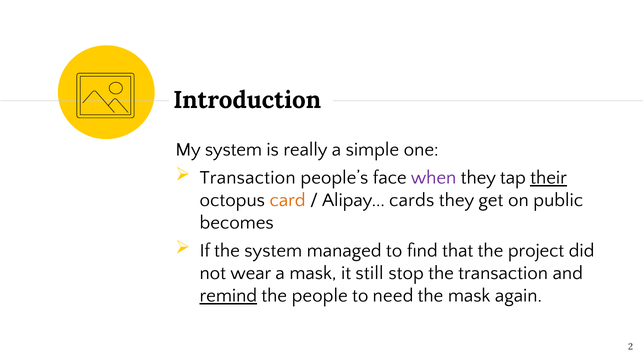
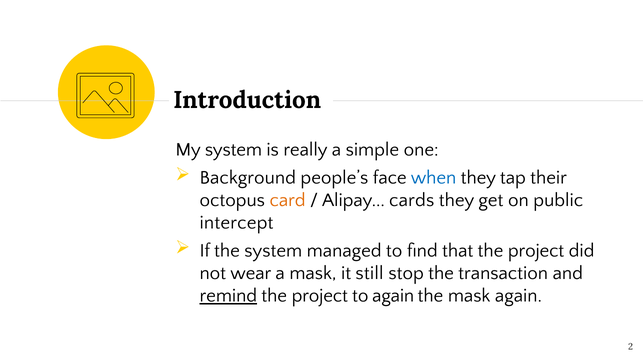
Transaction at (248, 178): Transaction -> Background
when colour: purple -> blue
their underline: present -> none
becomes: becomes -> intercept
people at (320, 295): people -> project
to need: need -> again
